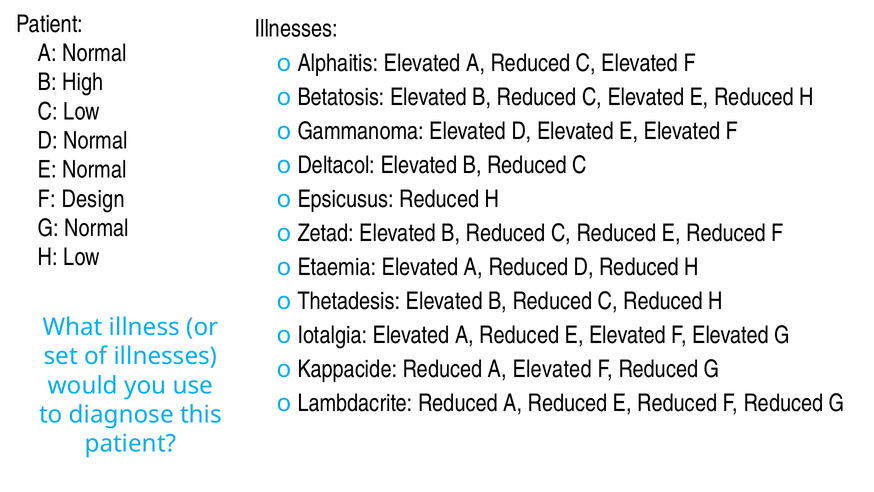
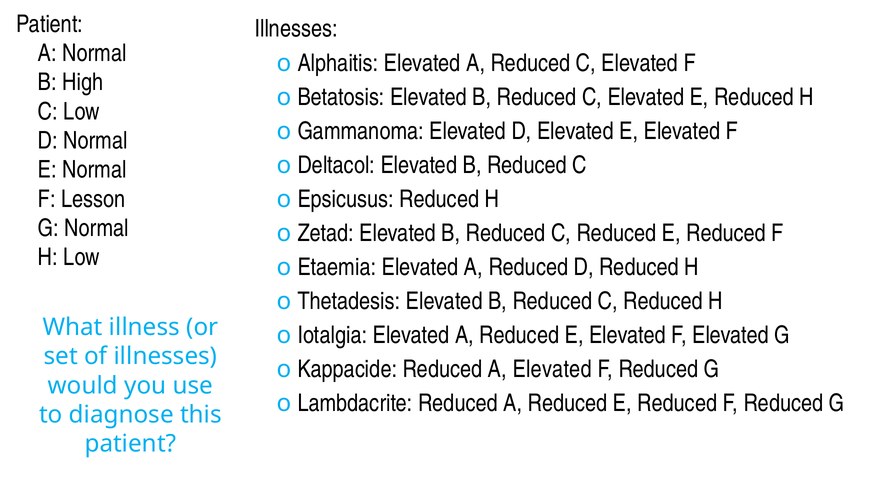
Design: Design -> Lesson
